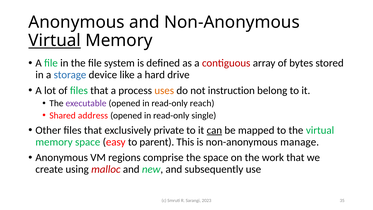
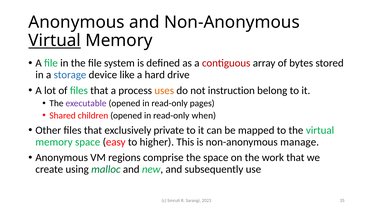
reach: reach -> pages
address: address -> children
single: single -> when
can underline: present -> none
parent: parent -> higher
malloc colour: red -> green
